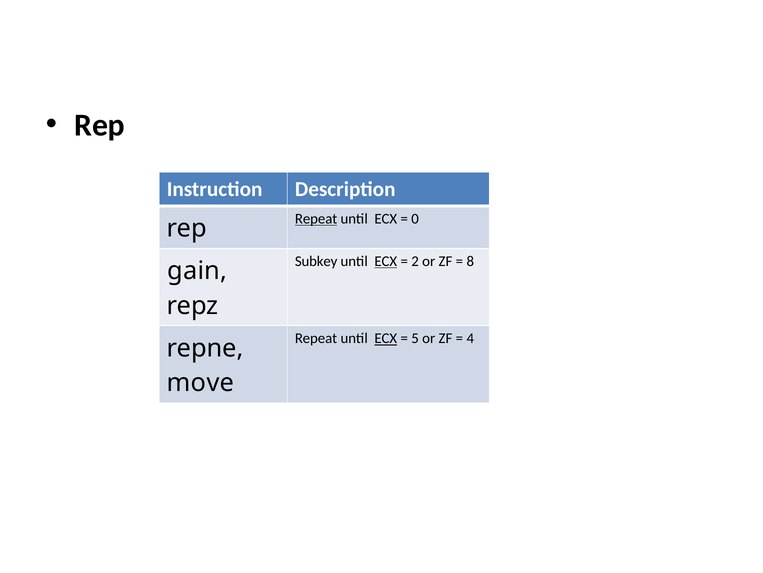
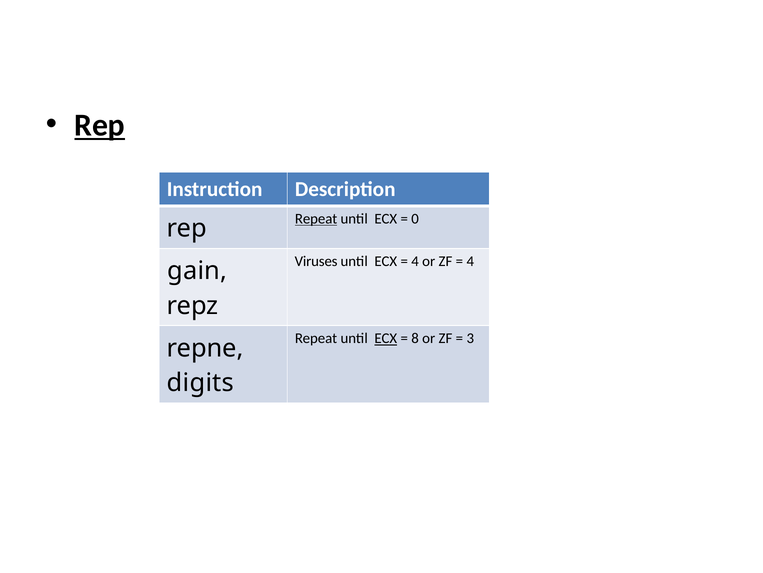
Rep at (100, 125) underline: none -> present
Subkey: Subkey -> Viruses
ECX at (386, 261) underline: present -> none
2 at (415, 261): 2 -> 4
8 at (470, 261): 8 -> 4
5: 5 -> 8
4: 4 -> 3
move: move -> digits
